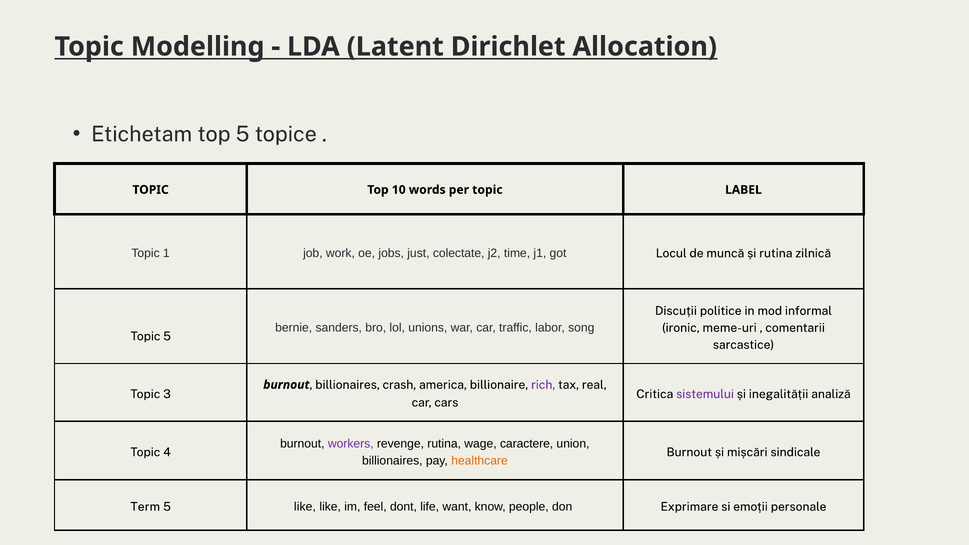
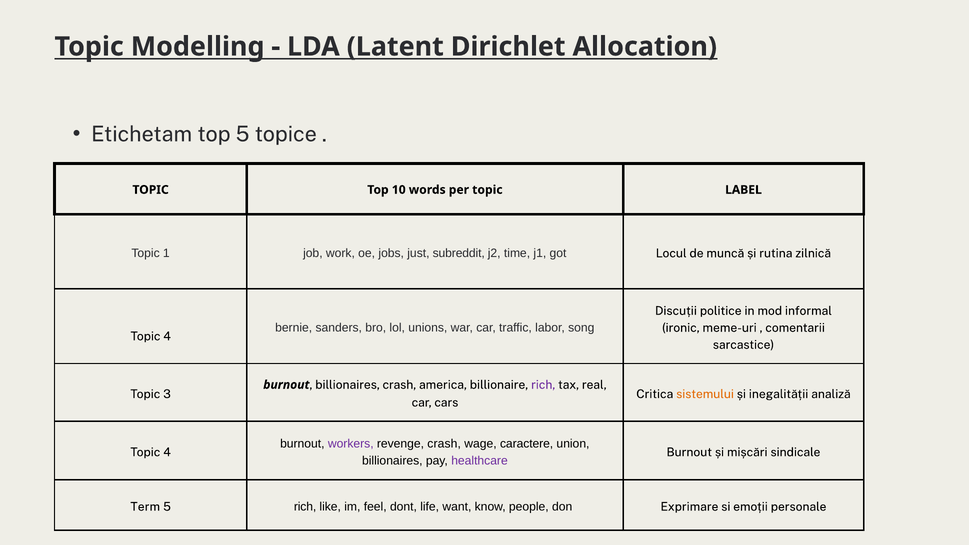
colectate: colectate -> subreddit
5 at (167, 336): 5 -> 4
sistemului colour: purple -> orange
revenge rutina: rutina -> crash
healthcare colour: orange -> purple
5 like: like -> rich
